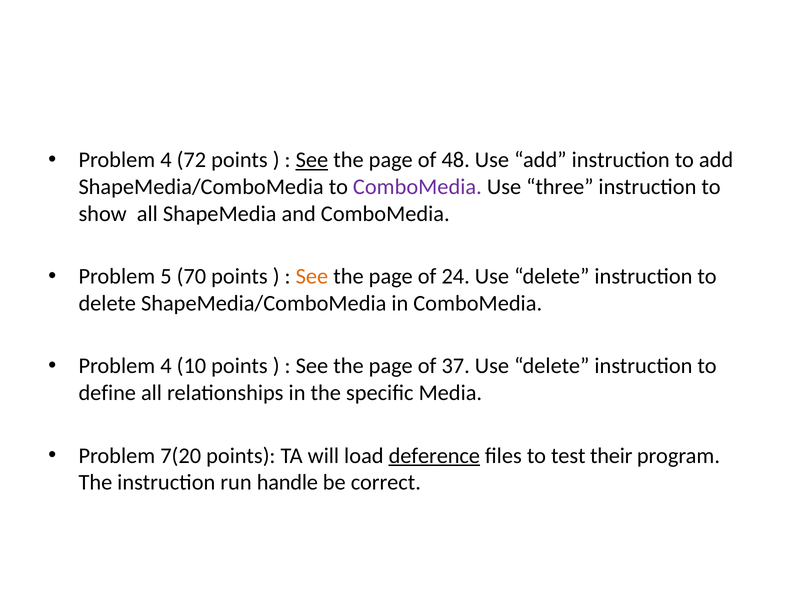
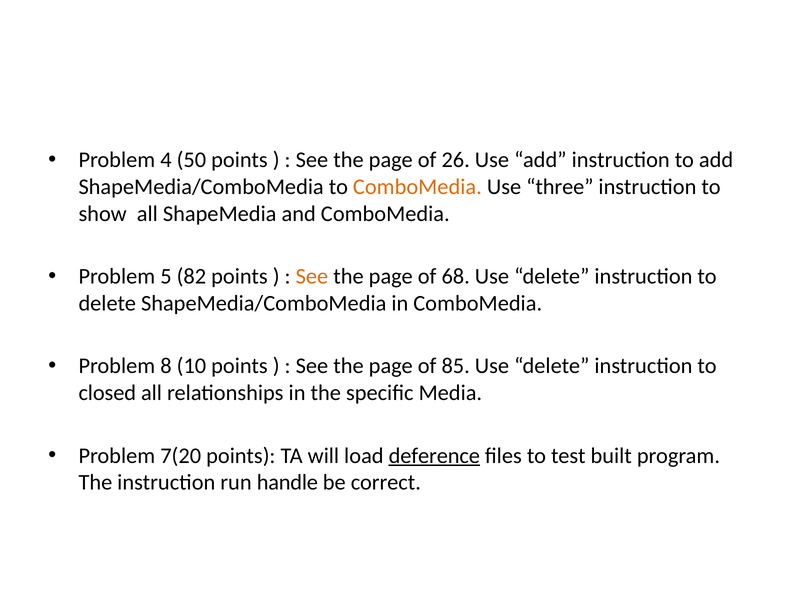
72: 72 -> 50
See at (312, 160) underline: present -> none
48: 48 -> 26
ComboMedia at (417, 187) colour: purple -> orange
70: 70 -> 82
24: 24 -> 68
4 at (166, 366): 4 -> 8
37: 37 -> 85
define: define -> closed
their: their -> built
